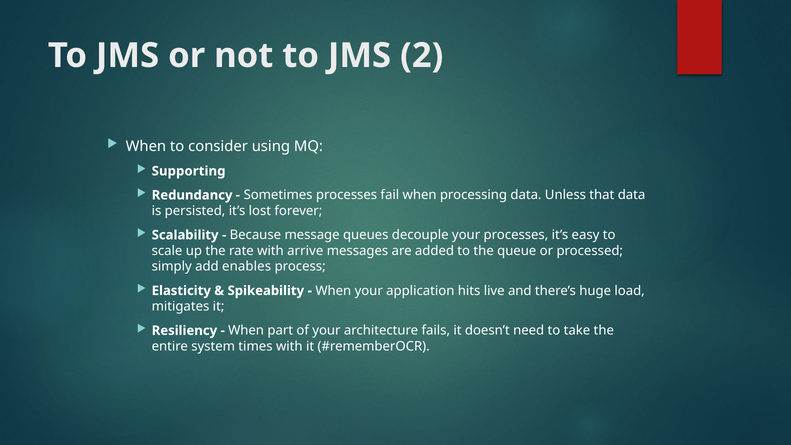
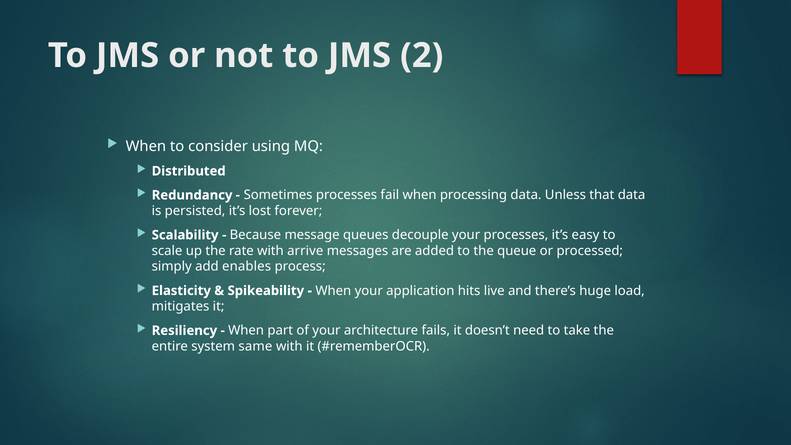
Supporting: Supporting -> Distributed
times: times -> same
